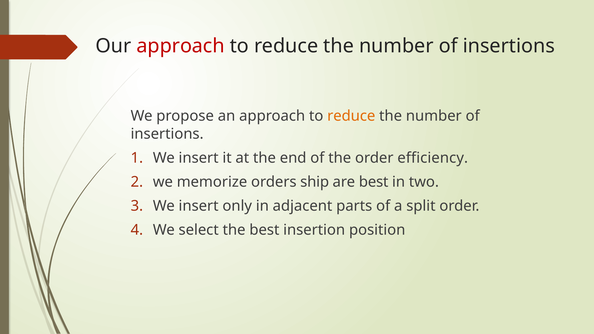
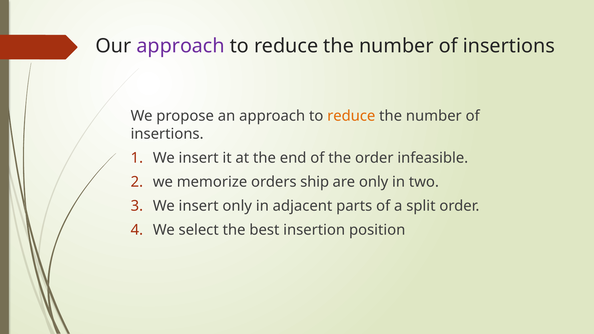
approach at (181, 46) colour: red -> purple
efficiency: efficiency -> infeasible
are best: best -> only
